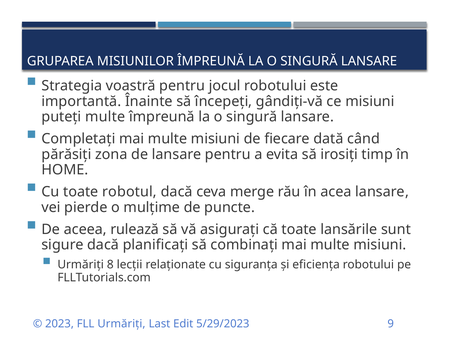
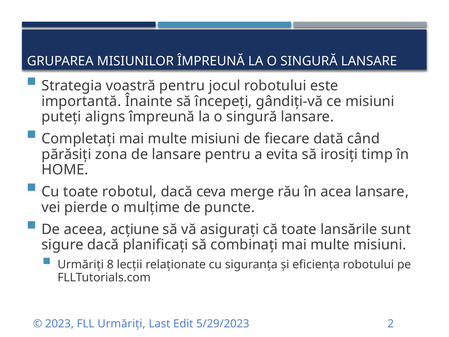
puteți multe: multe -> aligns
rulează: rulează -> acțiune
9: 9 -> 2
